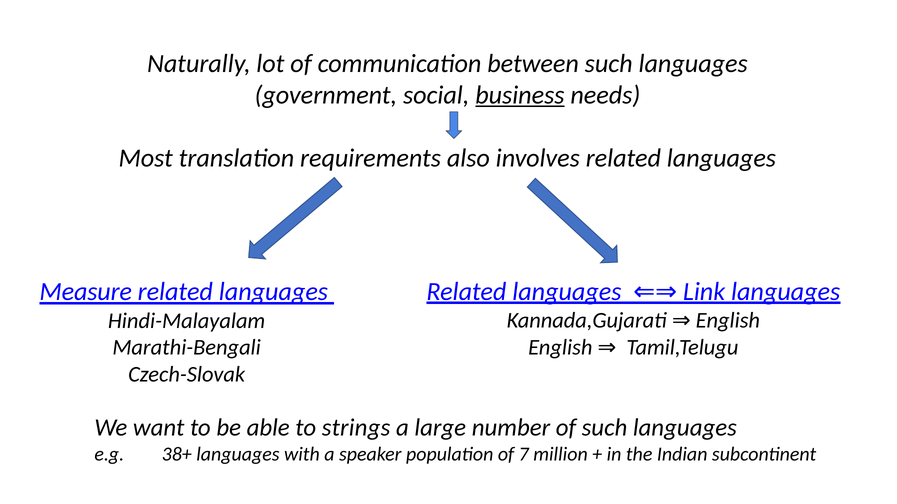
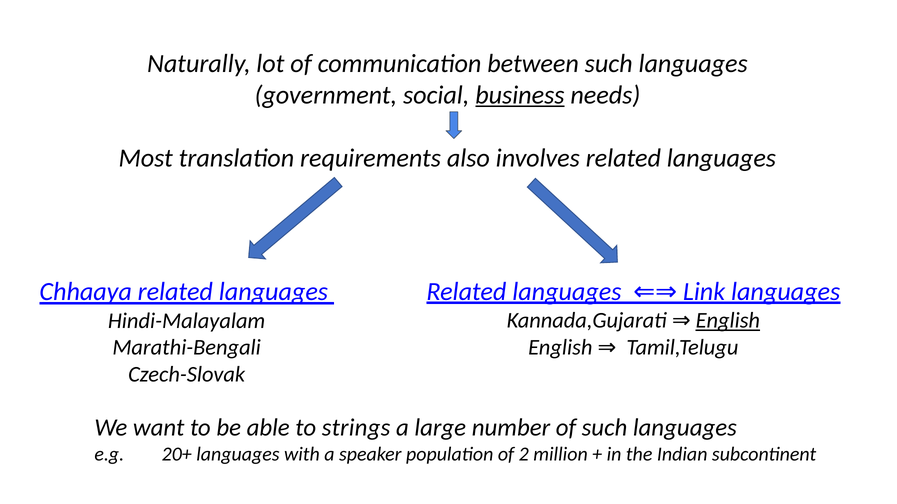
Measure: Measure -> Chhaaya
English at (728, 321) underline: none -> present
38+: 38+ -> 20+
7: 7 -> 2
